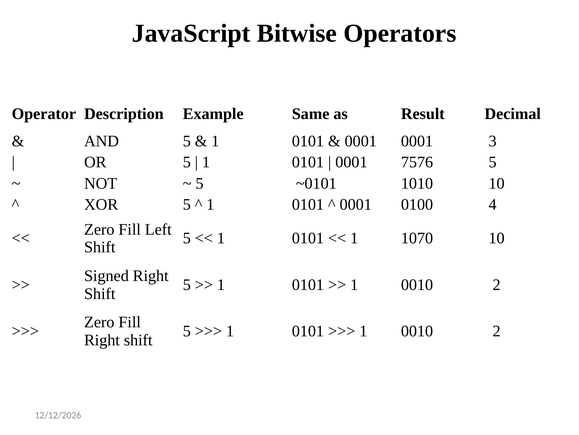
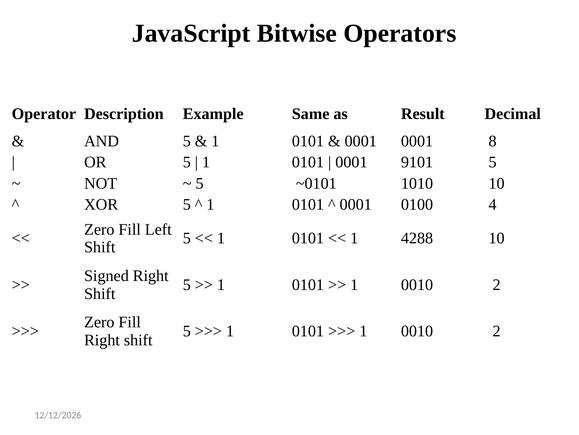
3: 3 -> 8
7576: 7576 -> 9101
1070: 1070 -> 4288
